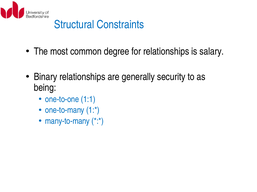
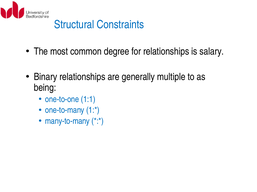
security: security -> multiple
